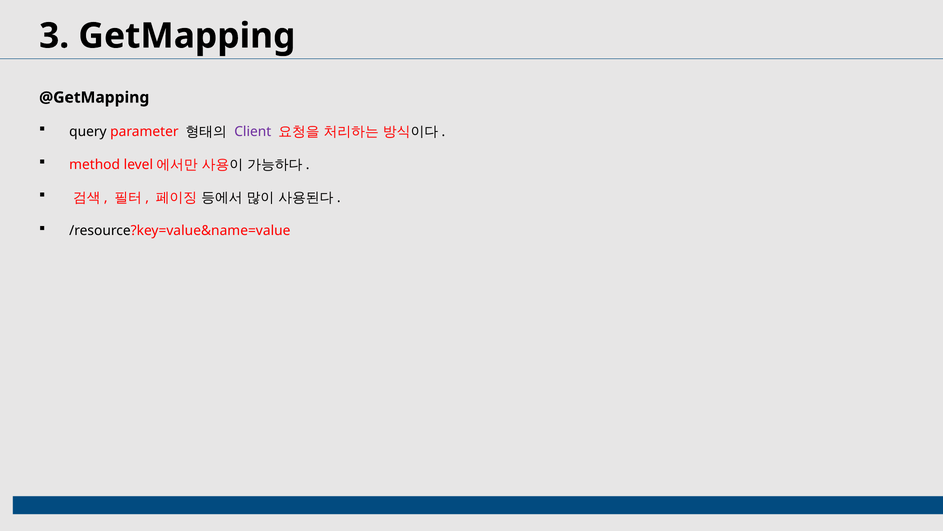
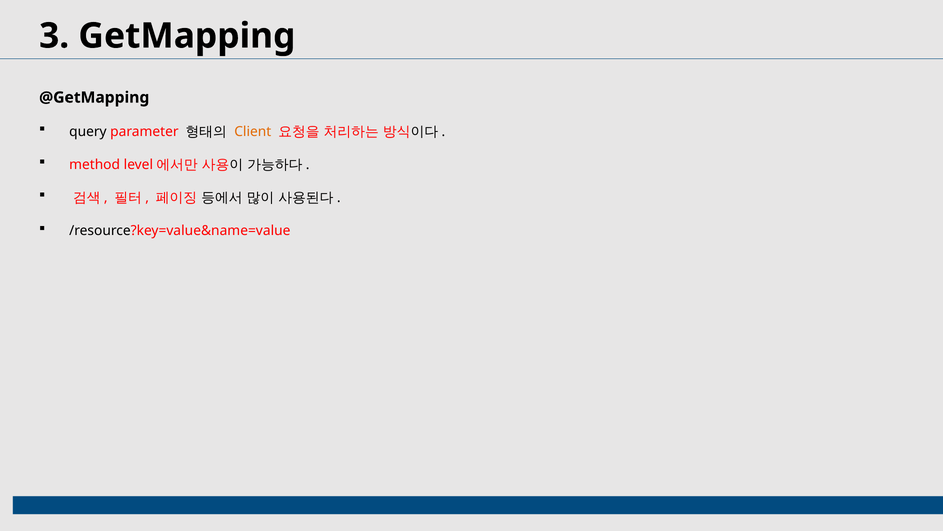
Client colour: purple -> orange
